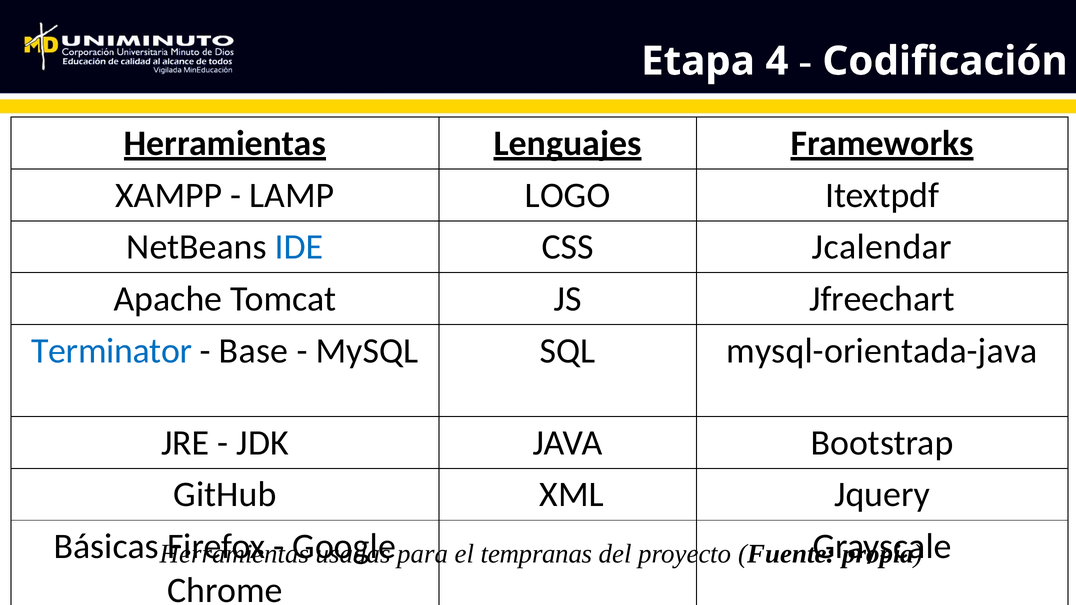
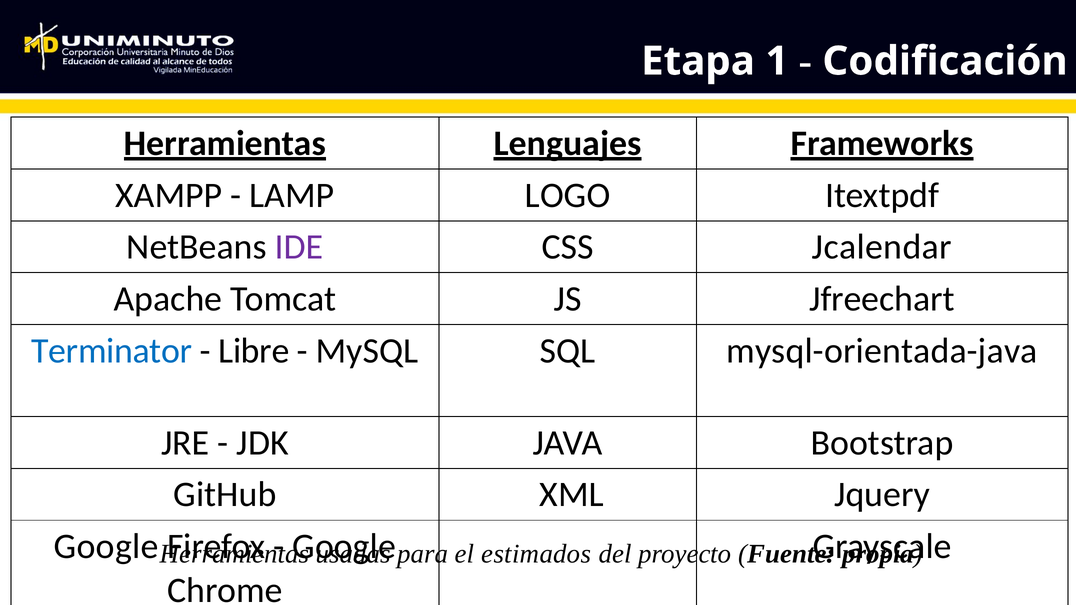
4: 4 -> 1
IDE colour: blue -> purple
Base: Base -> Libre
Básicas at (106, 547): Básicas -> Google
tempranas: tempranas -> estimados
